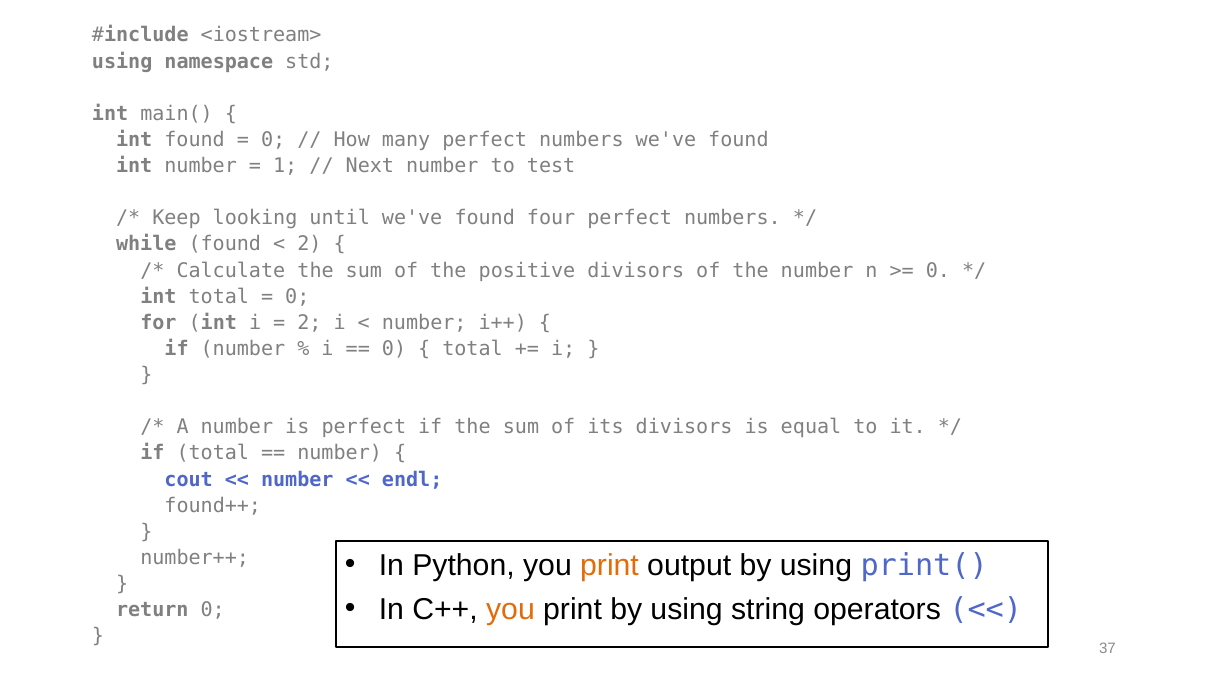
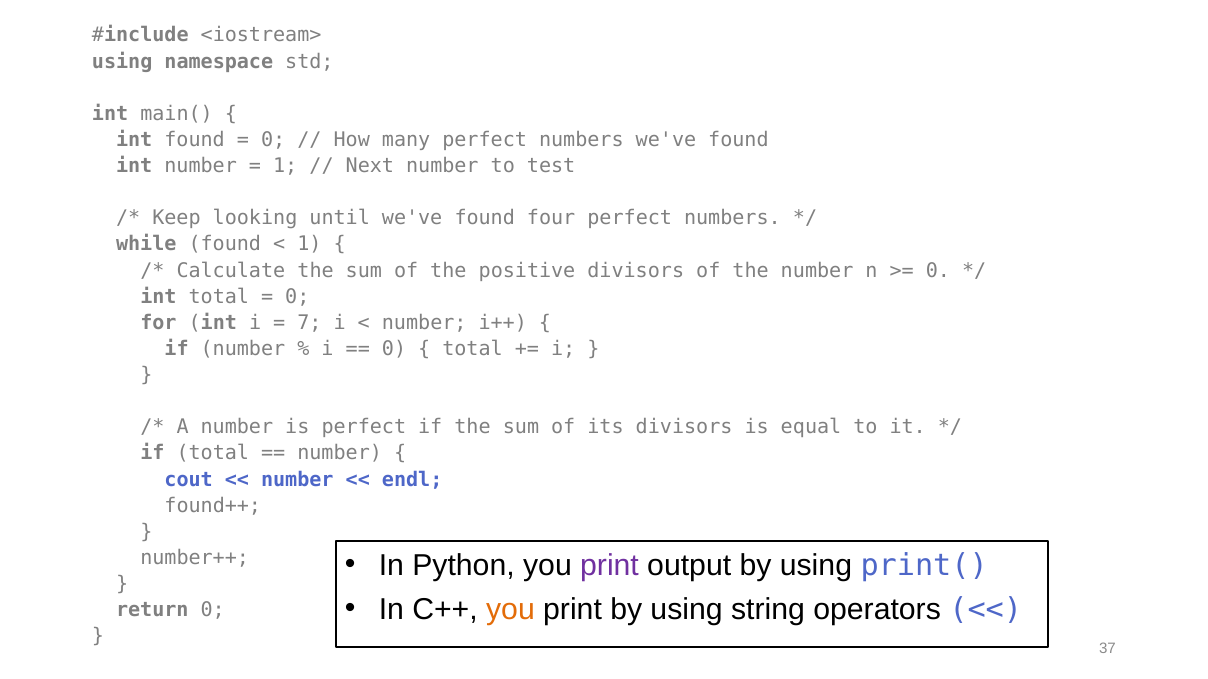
2 at (309, 244): 2 -> 1
2 at (309, 323): 2 -> 7
print at (610, 566) colour: orange -> purple
